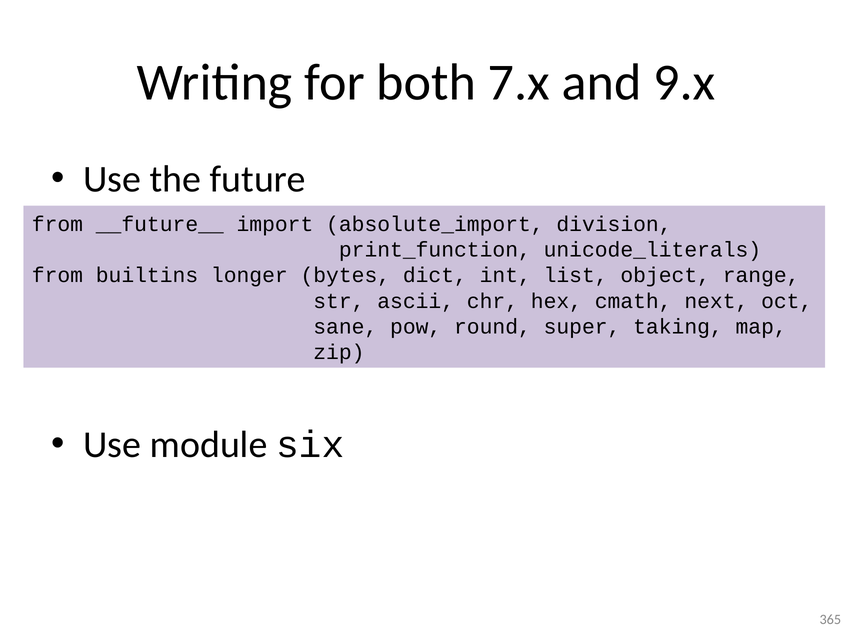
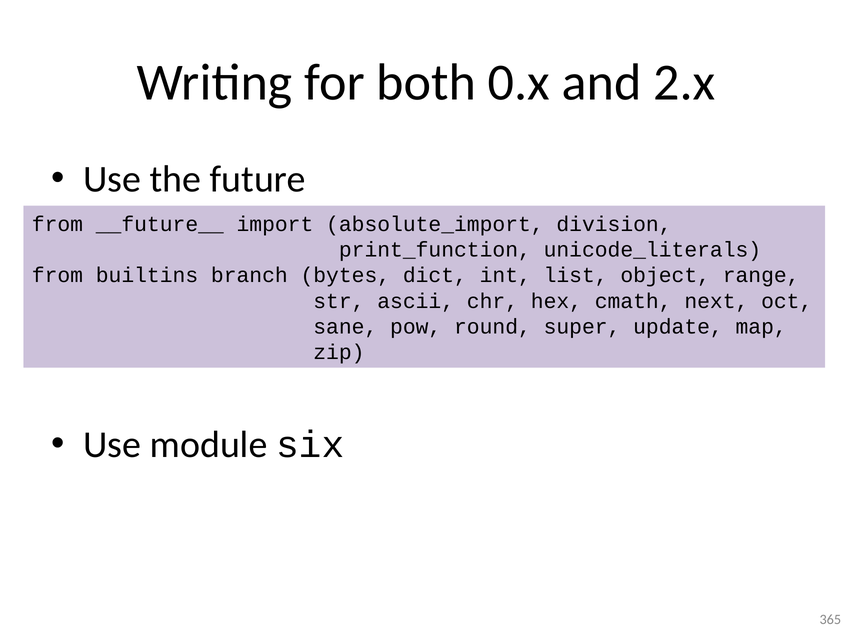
7.x: 7.x -> 0.x
9.x: 9.x -> 2.x
longer: longer -> branch
taking: taking -> update
